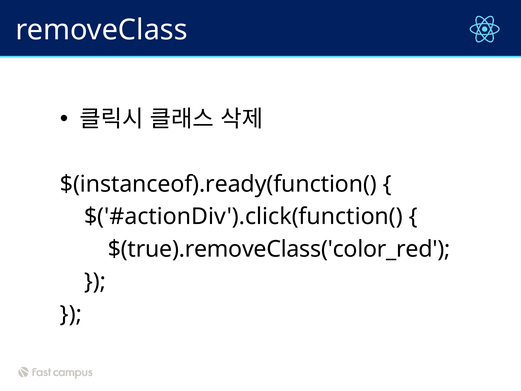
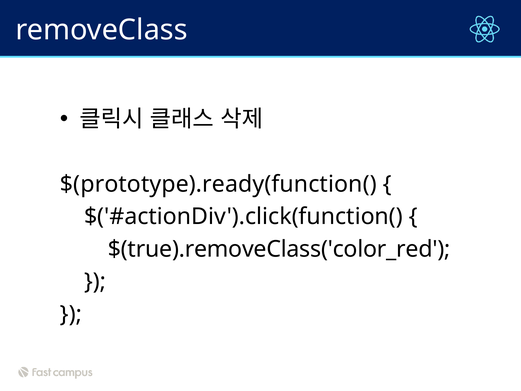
$(instanceof).ready(function(: $(instanceof).ready(function( -> $(prototype).ready(function(
